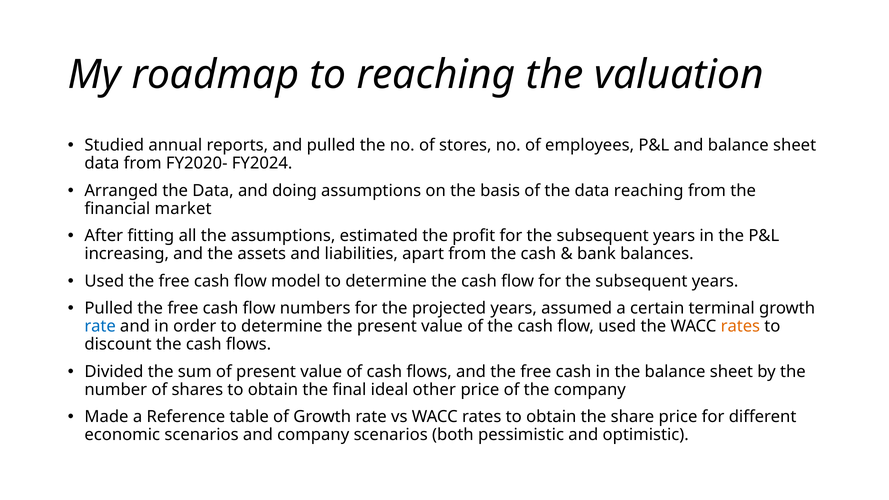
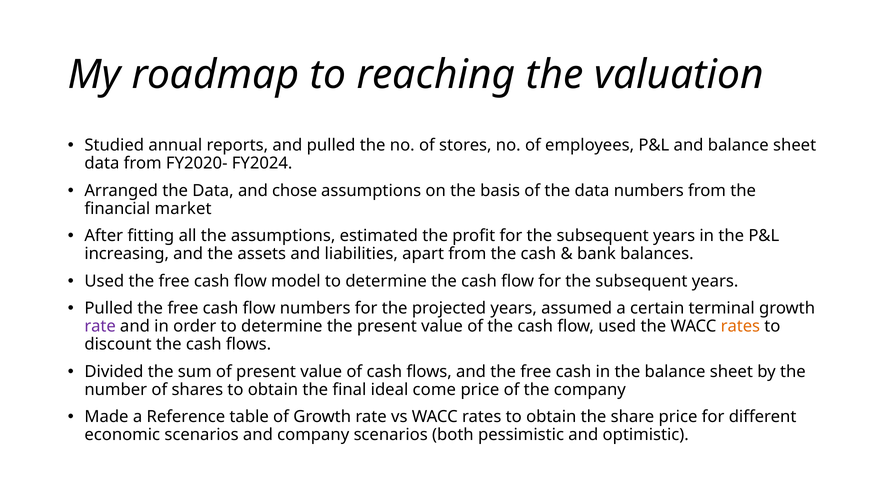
doing: doing -> chose
data reaching: reaching -> numbers
rate at (100, 326) colour: blue -> purple
other: other -> come
